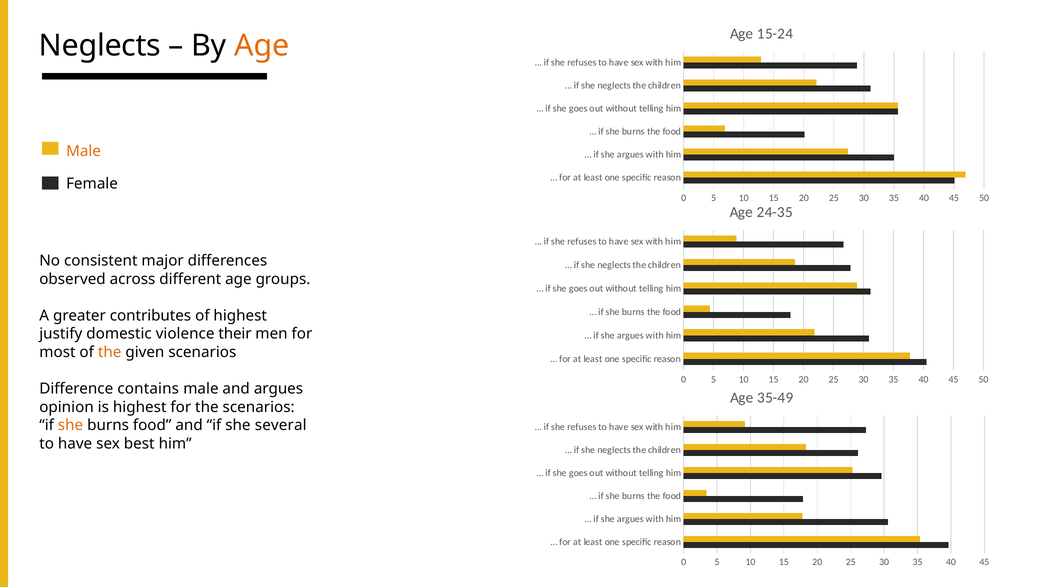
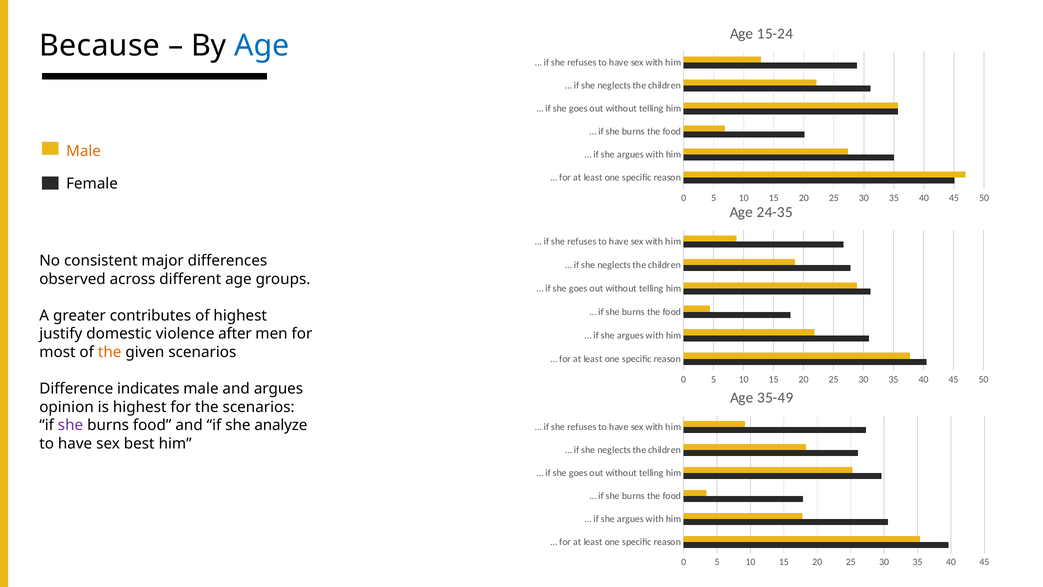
Neglects at (100, 46): Neglects -> Because
Age at (262, 46) colour: orange -> blue
their: their -> after
contains: contains -> indicates
she at (71, 425) colour: orange -> purple
several: several -> analyze
